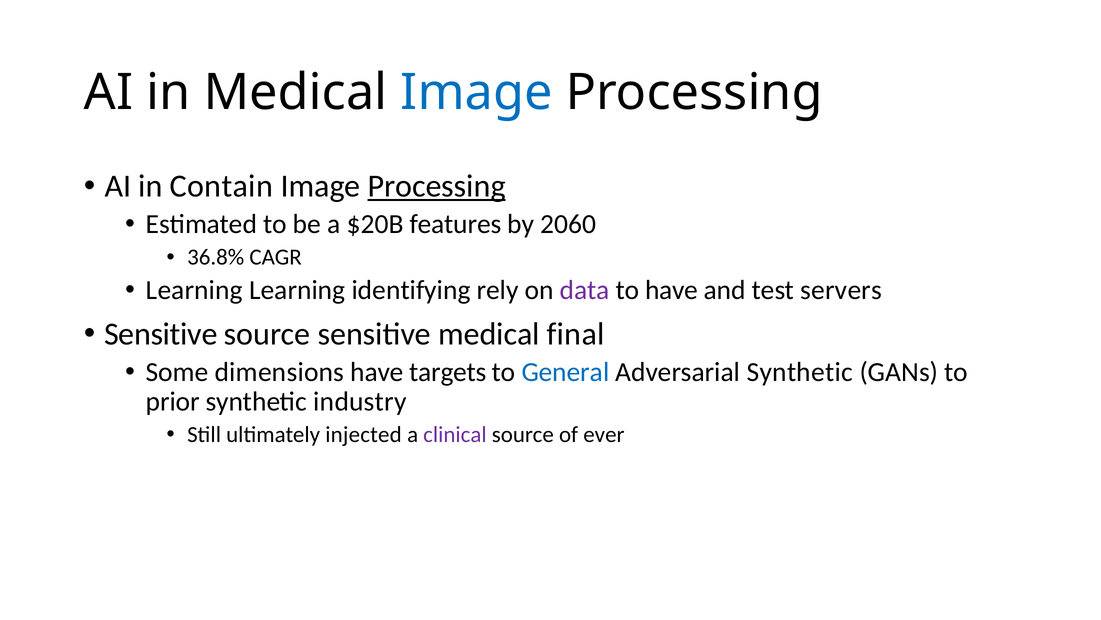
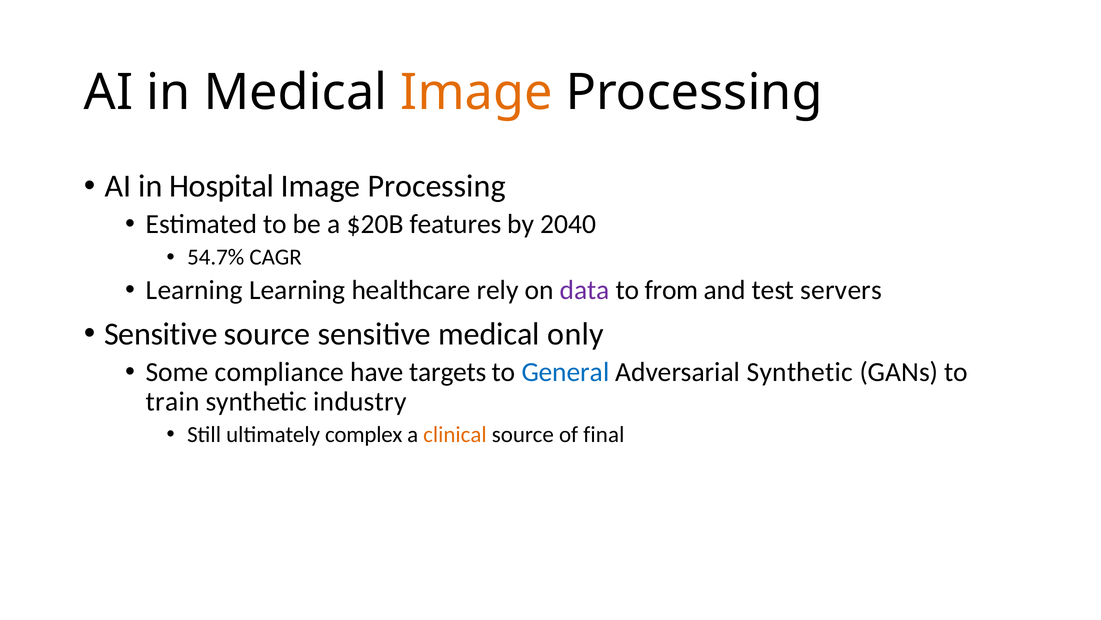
Image at (477, 92) colour: blue -> orange
Contain: Contain -> Hospital
Processing at (437, 186) underline: present -> none
2060: 2060 -> 2040
36.8%: 36.8% -> 54.7%
identifying: identifying -> healthcare
to have: have -> from
final: final -> only
dimensions: dimensions -> compliance
prior: prior -> train
injected: injected -> complex
clinical colour: purple -> orange
ever: ever -> final
